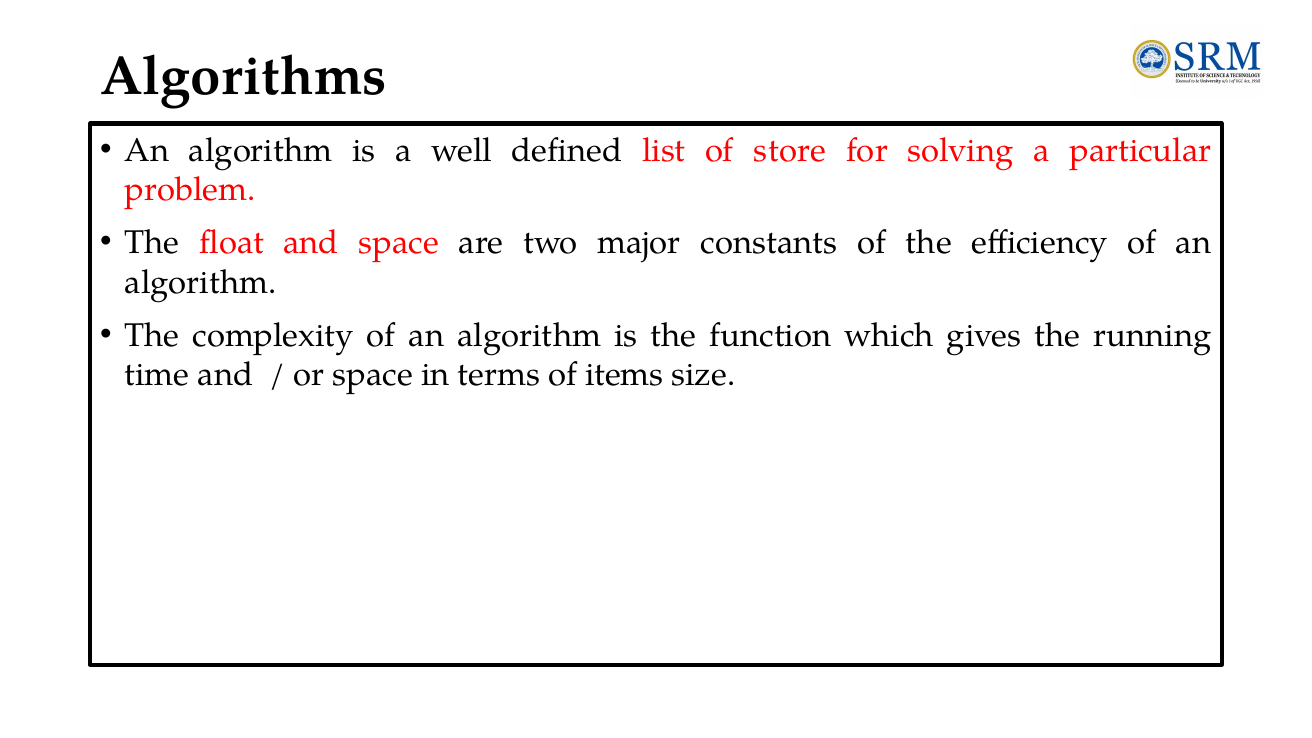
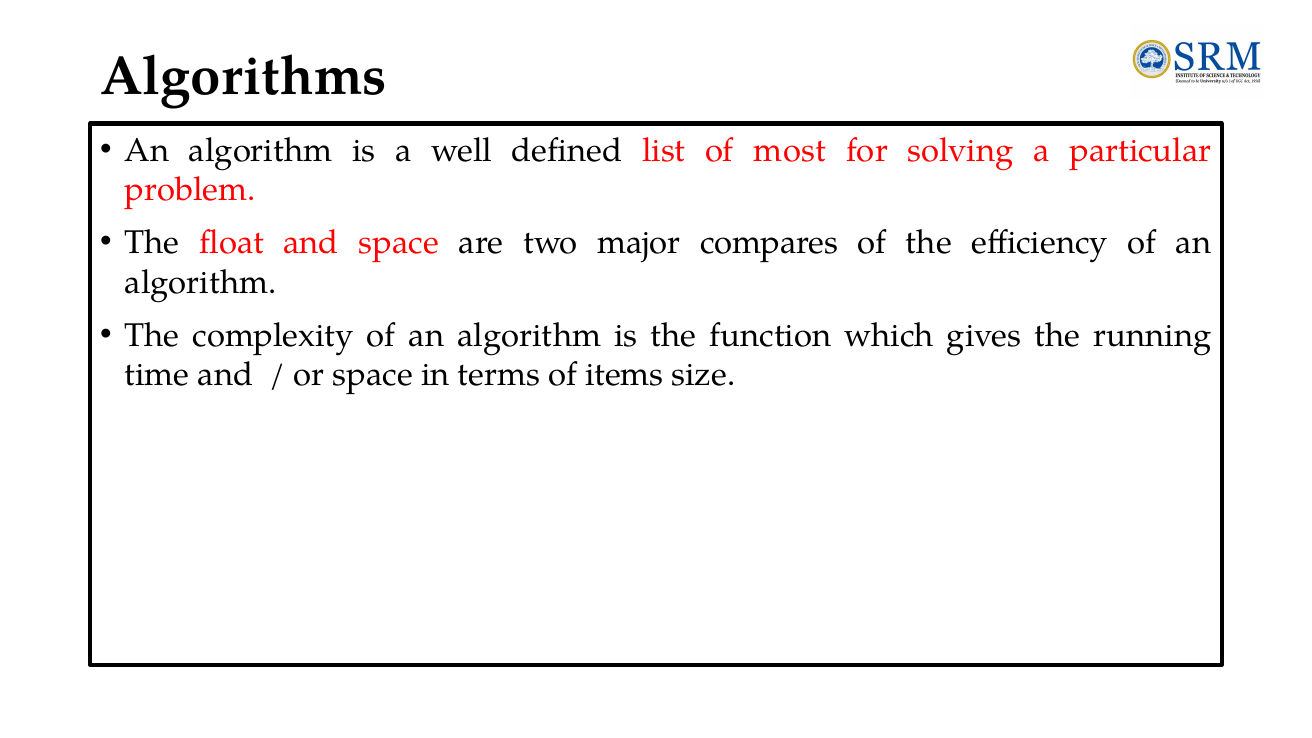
store: store -> most
constants: constants -> compares
